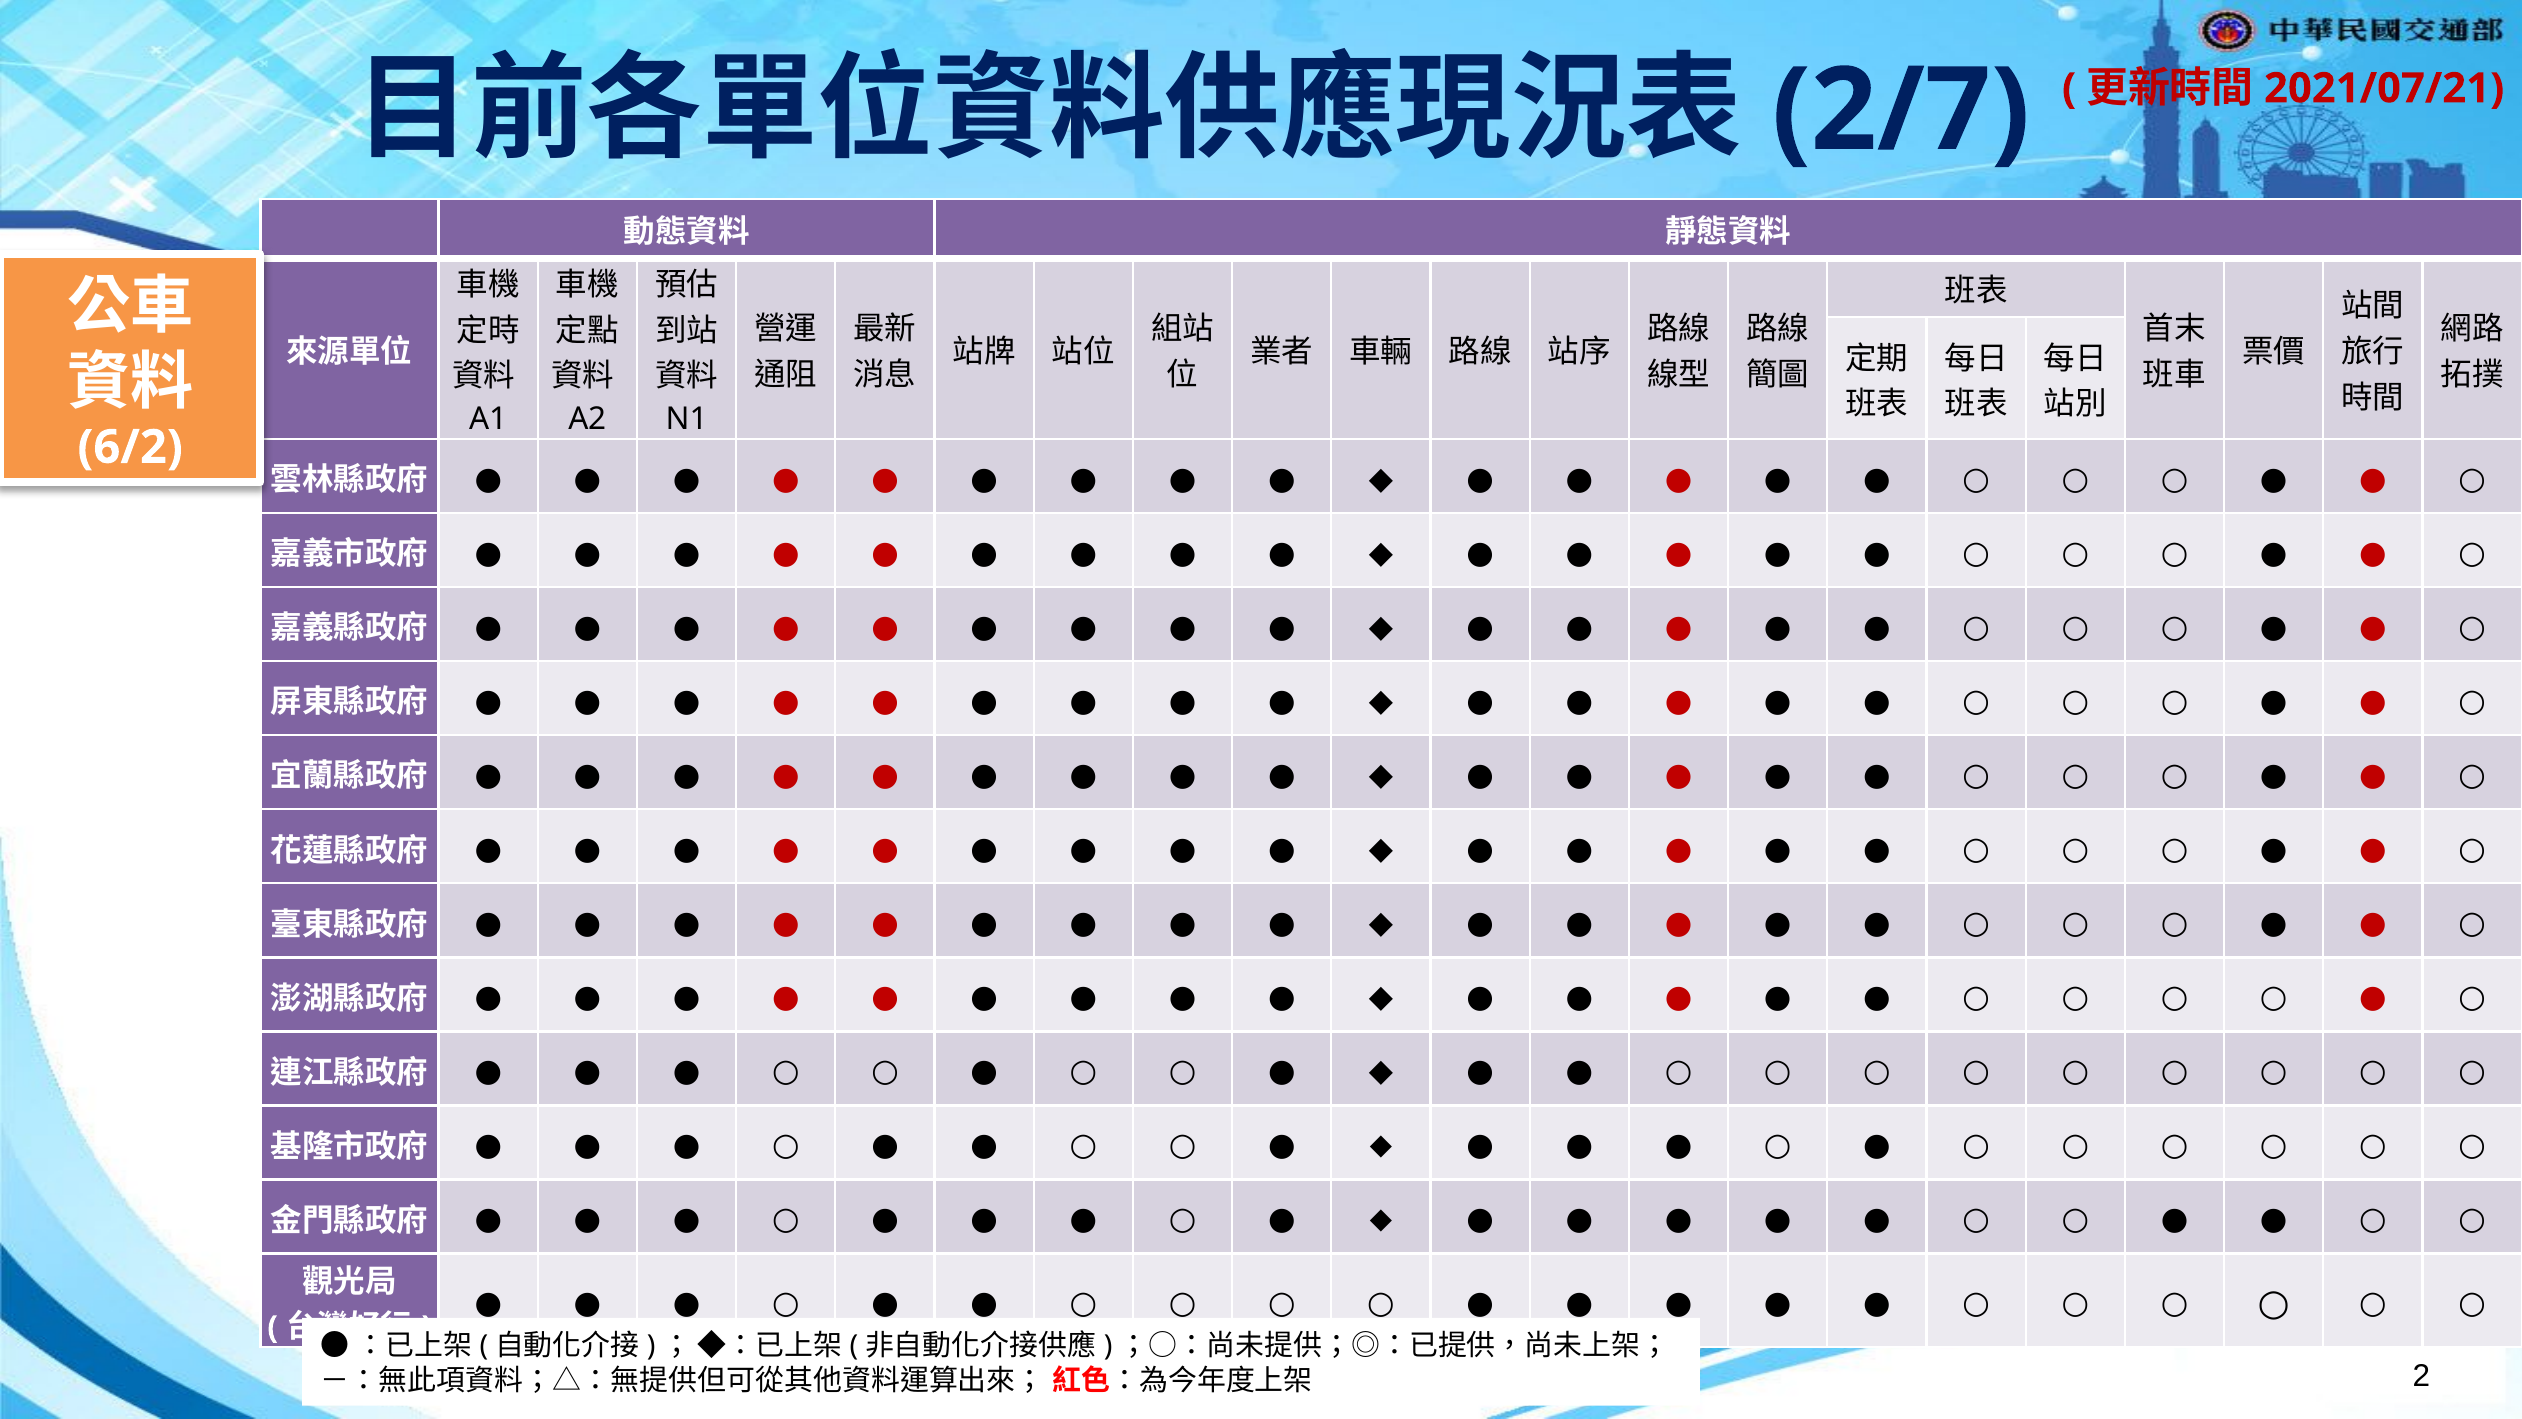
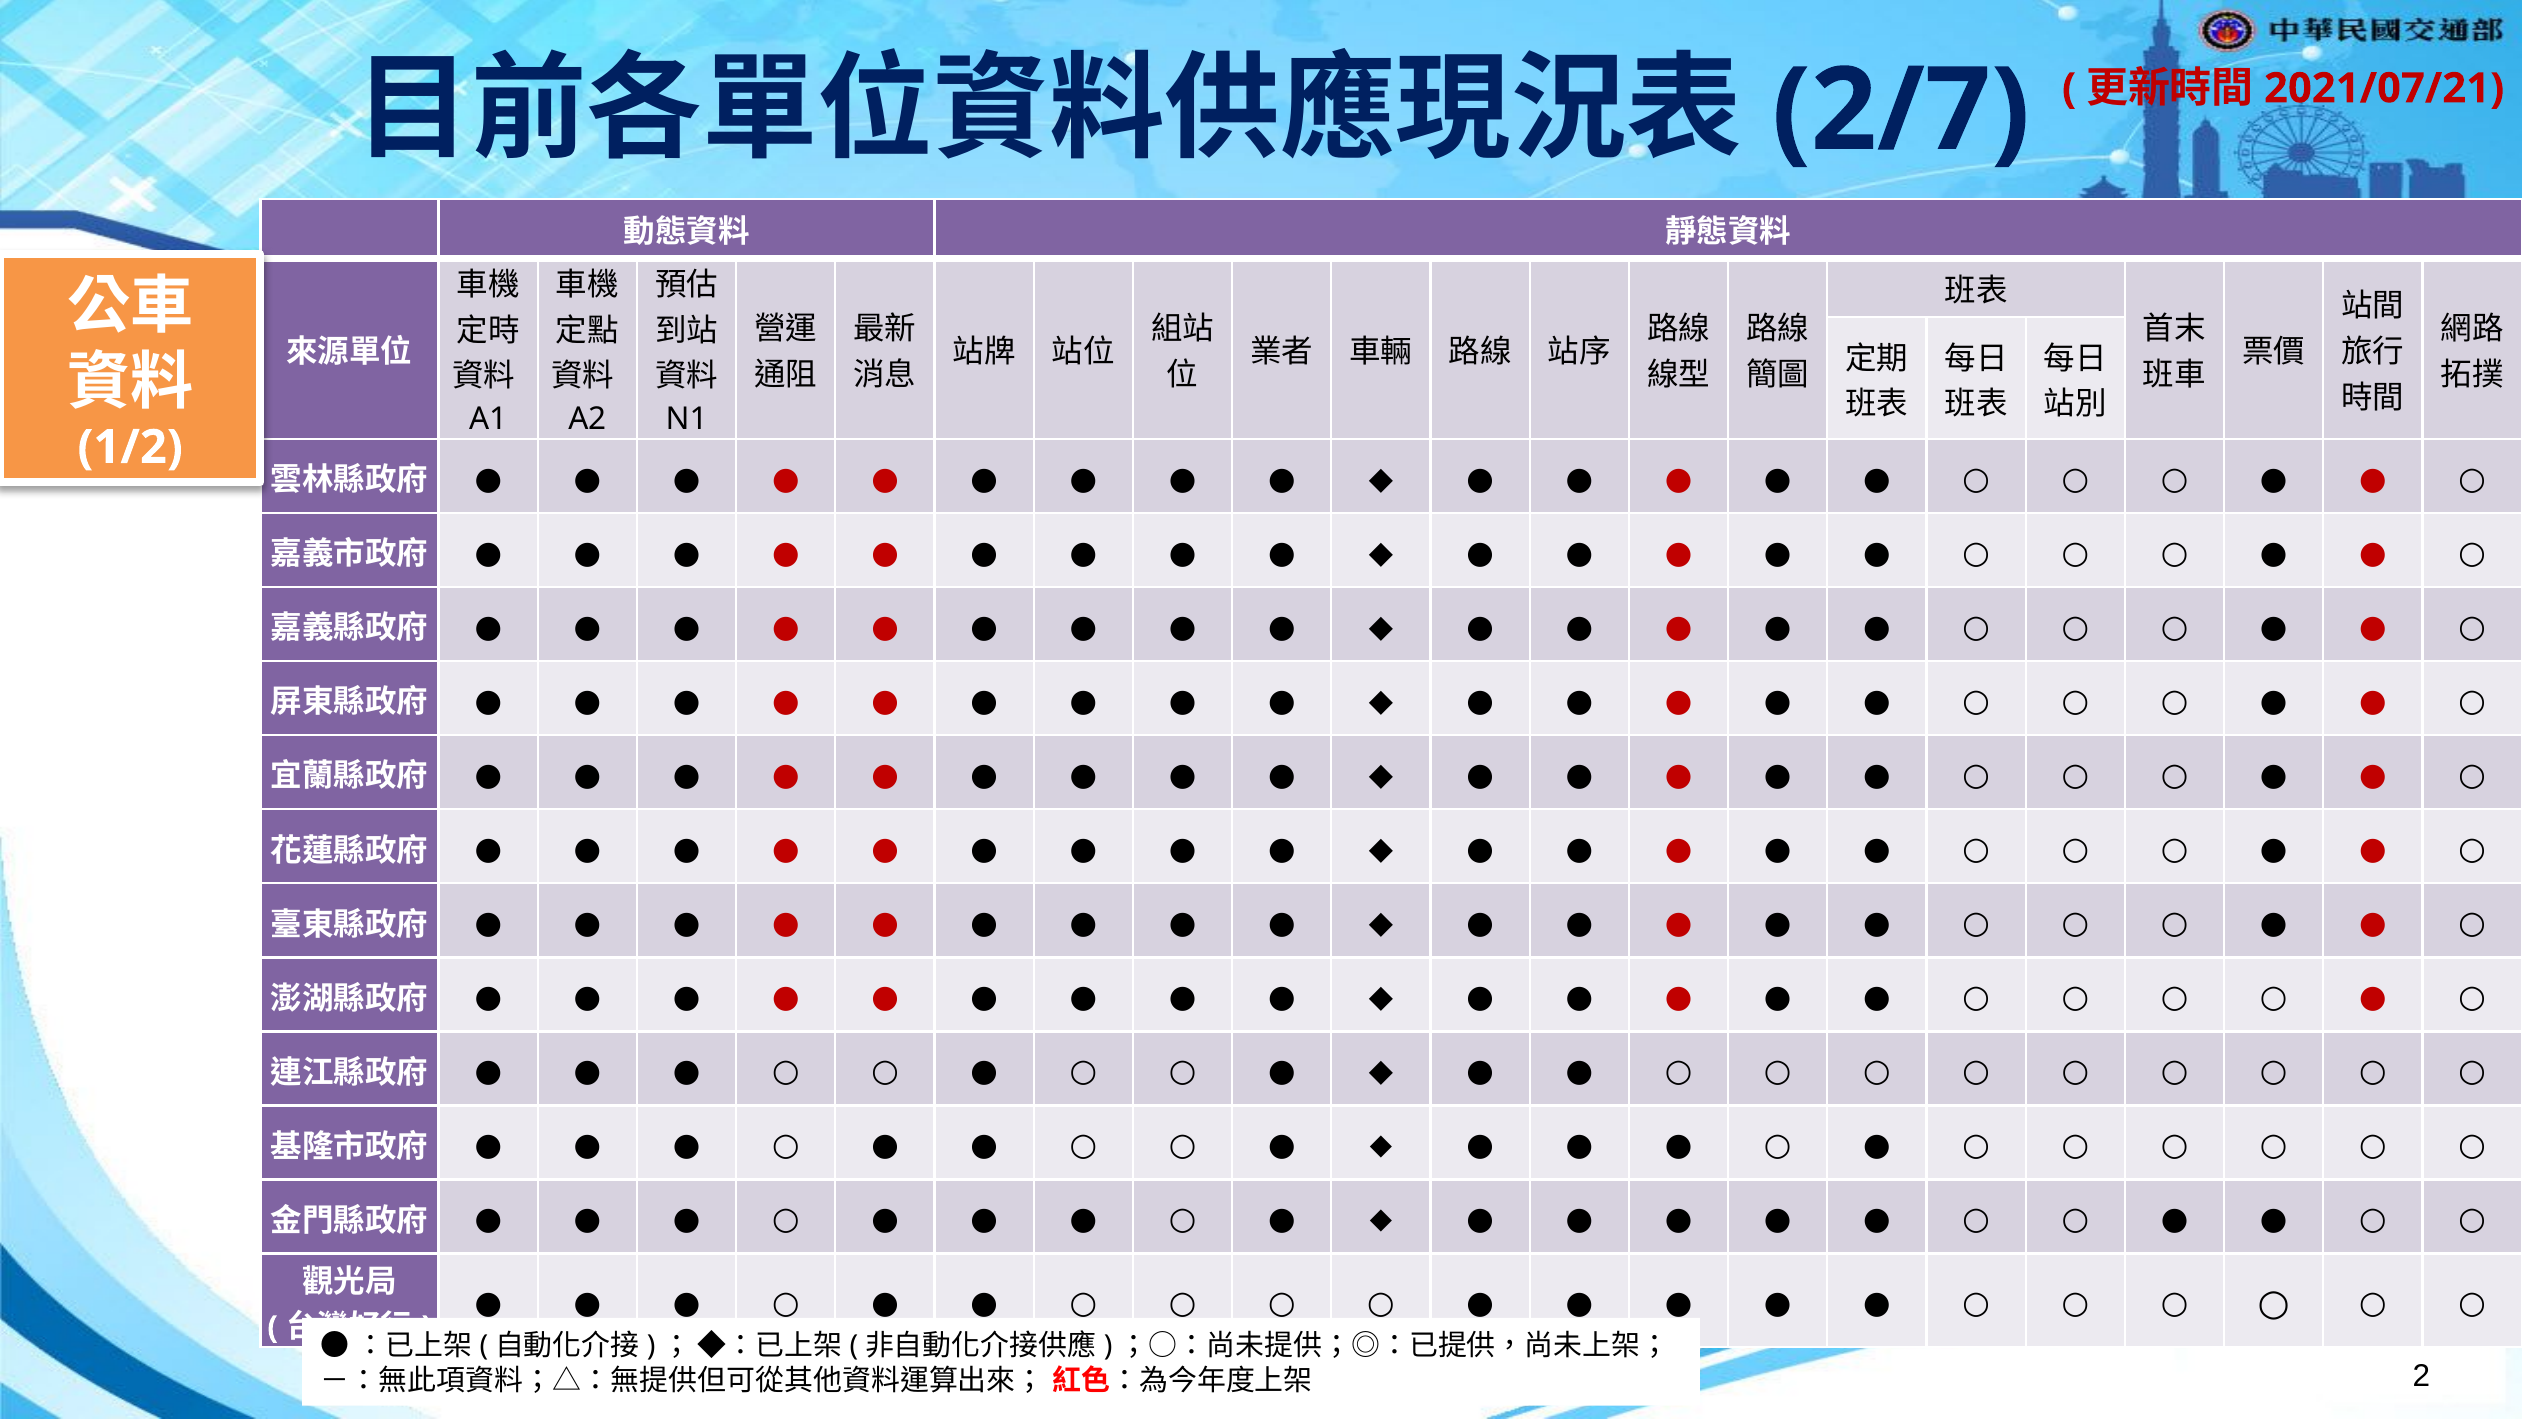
6/2: 6/2 -> 1/2
